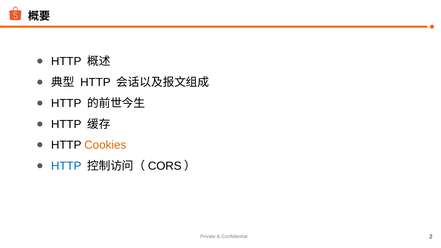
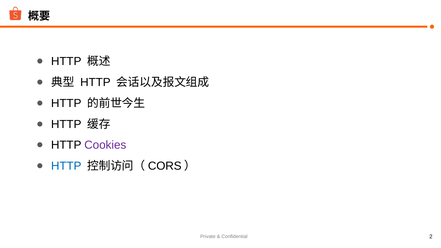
Cookies colour: orange -> purple
